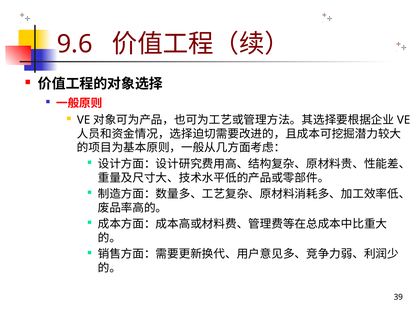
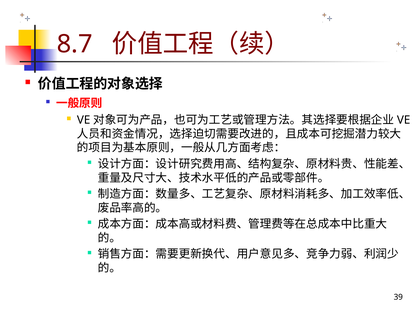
9.6: 9.6 -> 8.7
